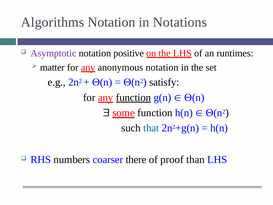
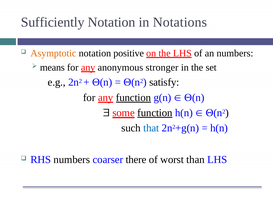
Algorithms: Algorithms -> Sufficiently
Asymptotic colour: purple -> orange
an runtimes: runtimes -> numbers
matter: matter -> means
anonymous notation: notation -> stronger
function at (155, 113) underline: none -> present
proof: proof -> worst
